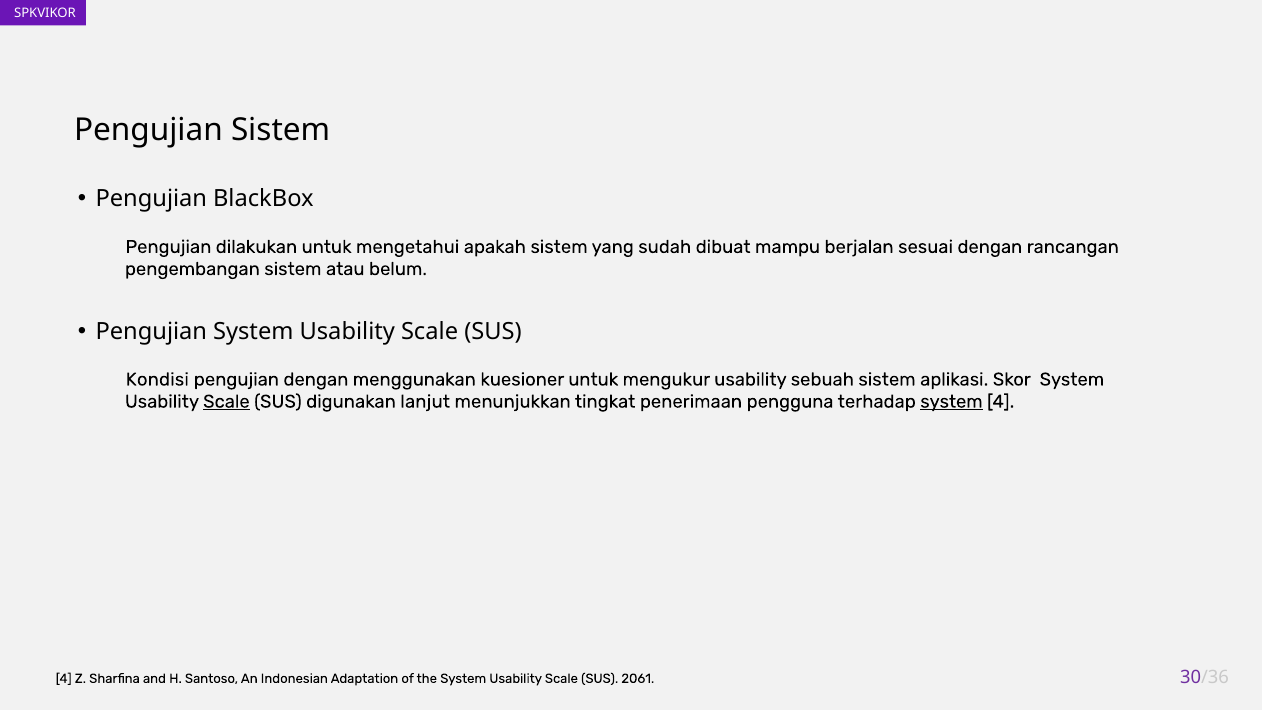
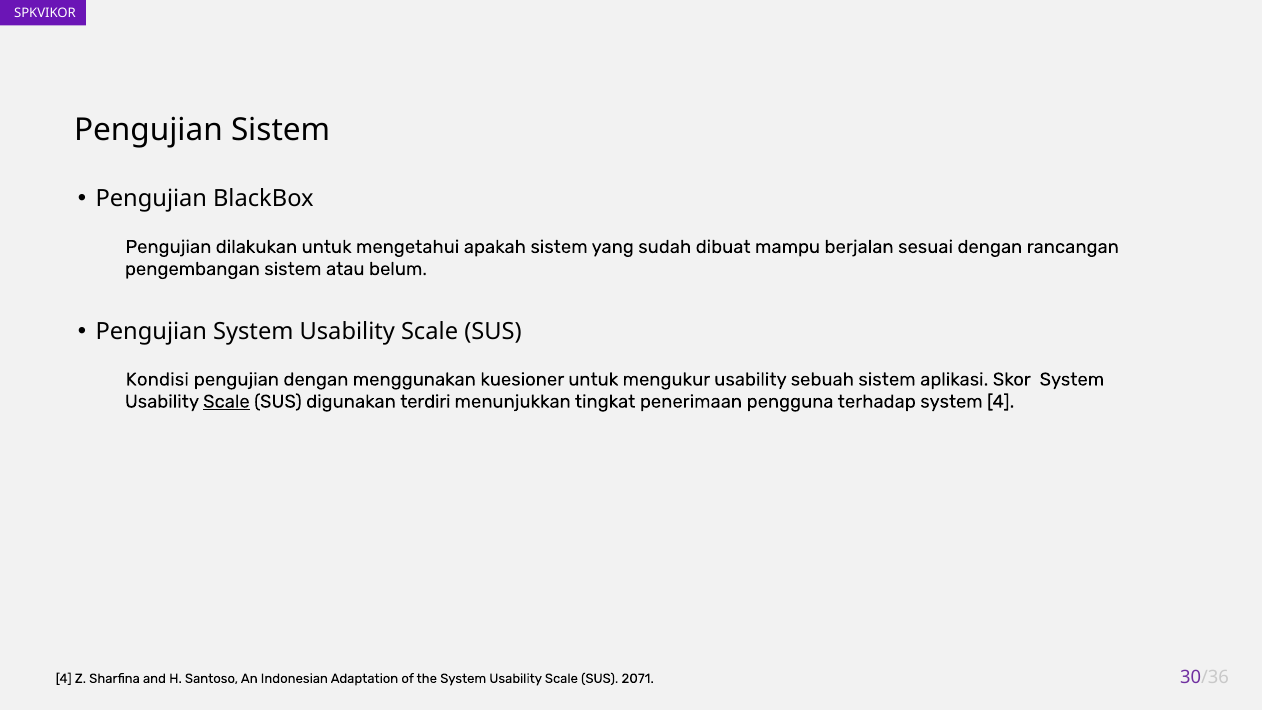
lanjut: lanjut -> terdiri
system at (951, 401) underline: present -> none
2061: 2061 -> 2071
